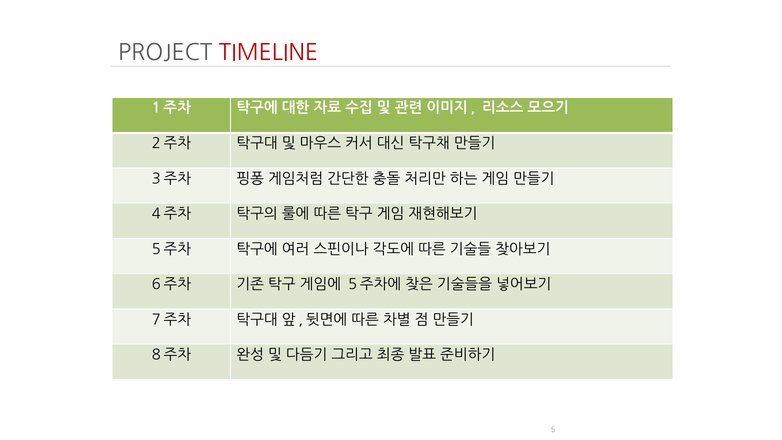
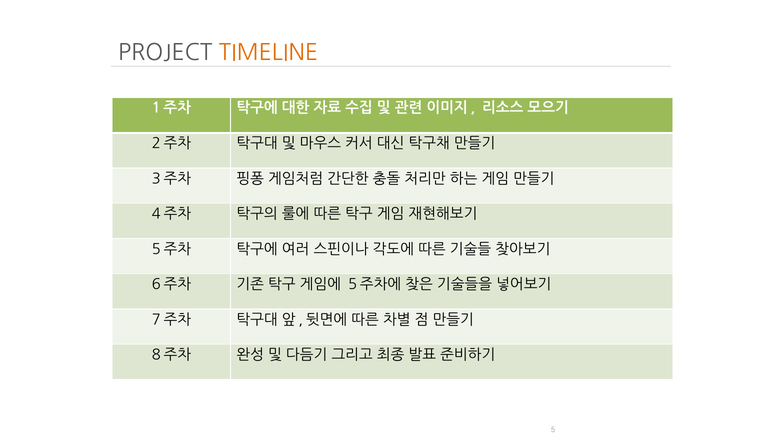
TIMELINE colour: red -> orange
